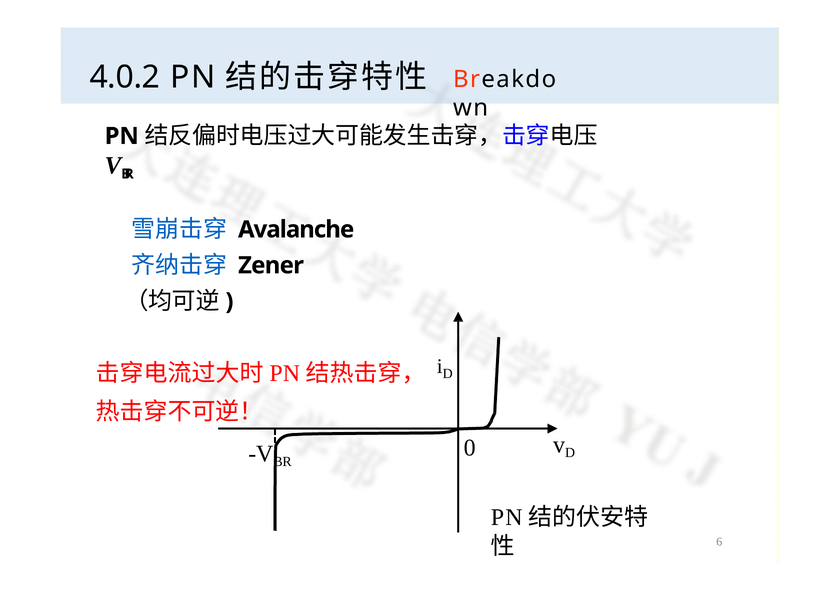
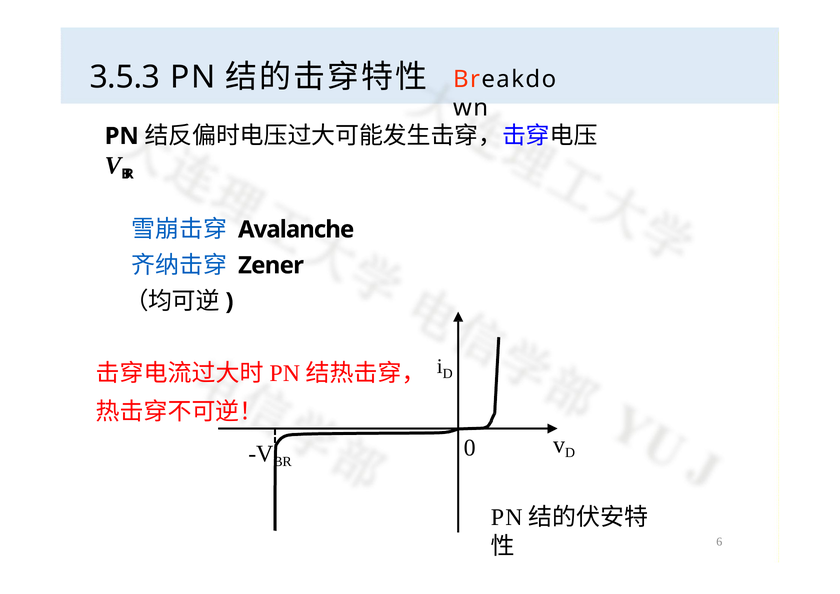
4.0.2: 4.0.2 -> 3.5.3
